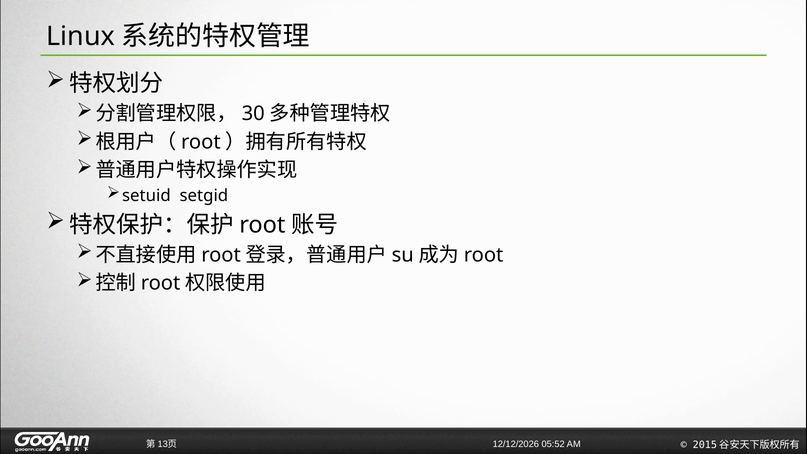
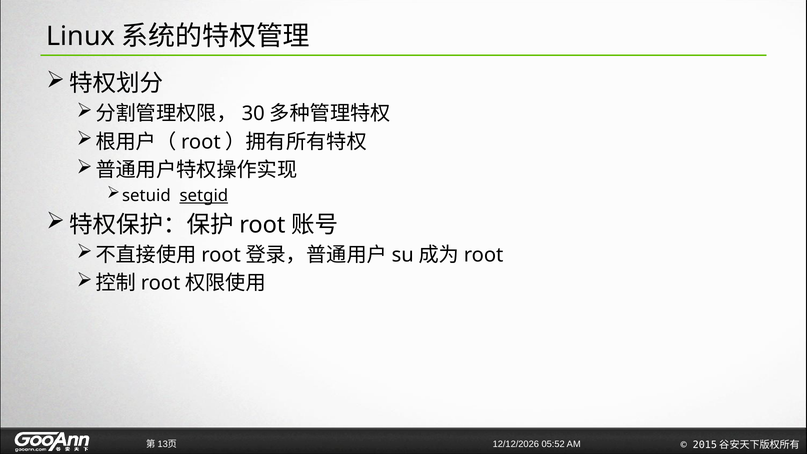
setgid underline: none -> present
